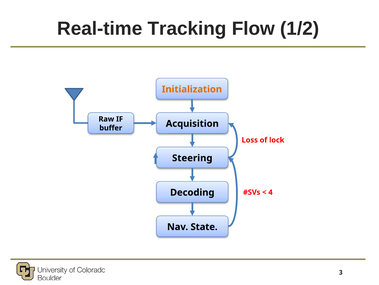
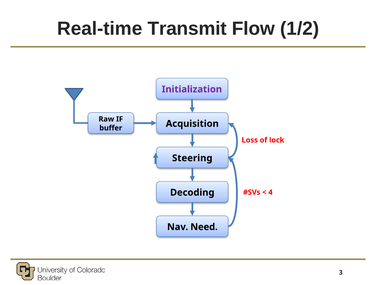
Tracking: Tracking -> Transmit
Initialization colour: orange -> purple
State: State -> Need
